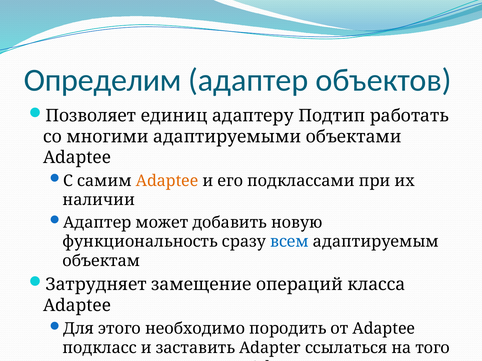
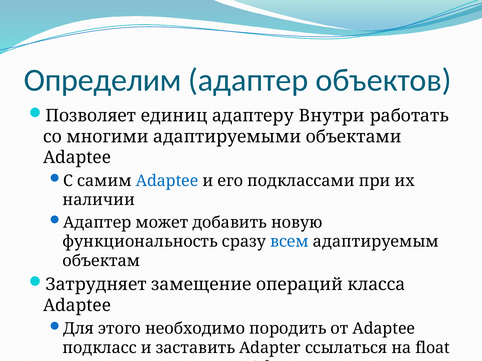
Подтип: Подтип -> Внутри
Adaptee at (167, 181) colour: orange -> blue
того: того -> float
